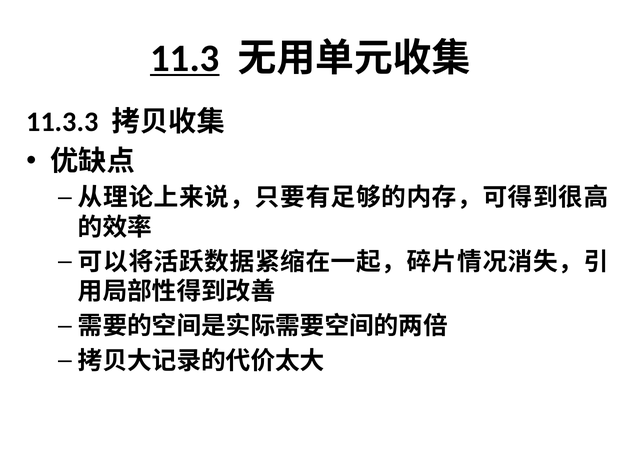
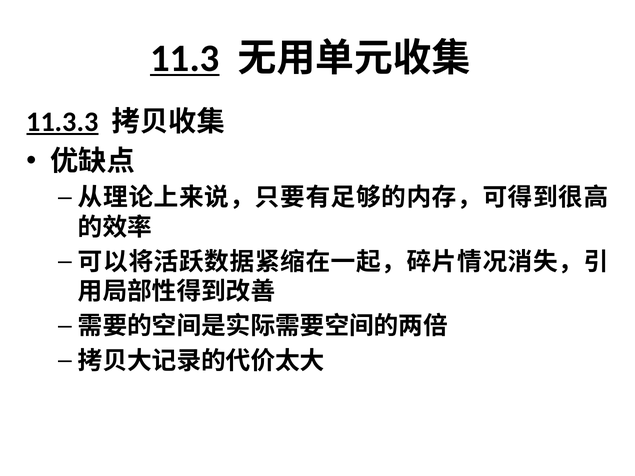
11.3.3 underline: none -> present
